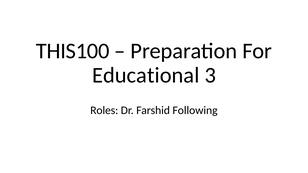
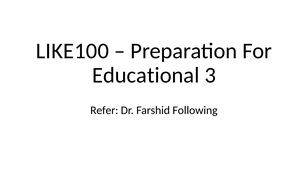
THIS100: THIS100 -> LIKE100
Roles: Roles -> Refer
